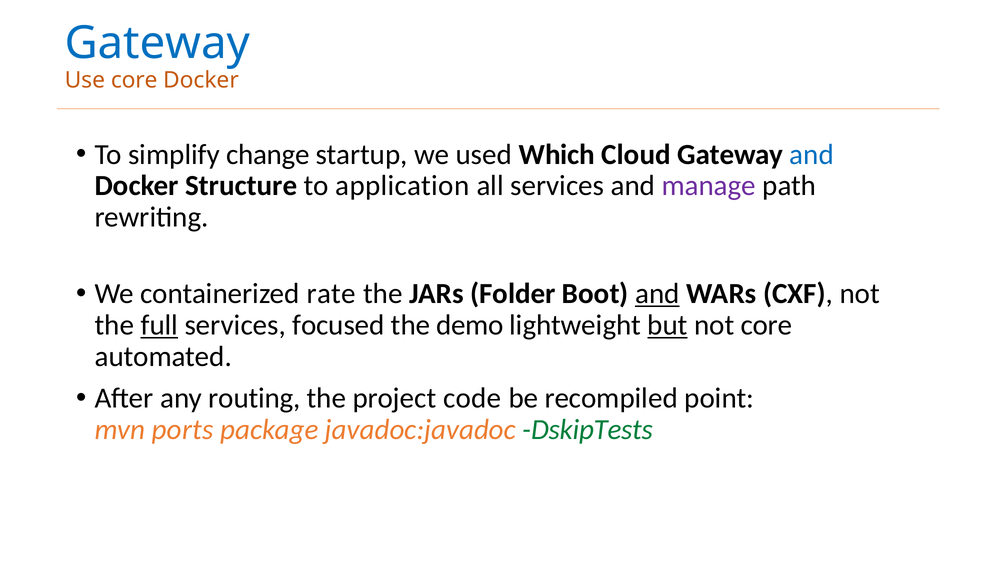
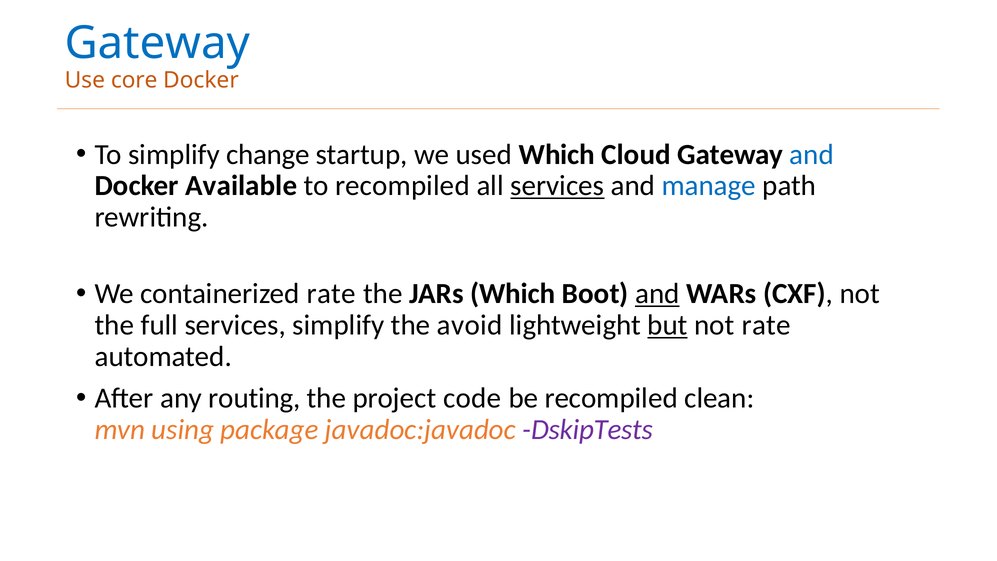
Structure: Structure -> Available
to application: application -> recompiled
services at (557, 186) underline: none -> present
manage colour: purple -> blue
JARs Folder: Folder -> Which
full underline: present -> none
services focused: focused -> simplify
demo: demo -> avoid
not core: core -> rate
point: point -> clean
ports: ports -> using
DskipTests colour: green -> purple
